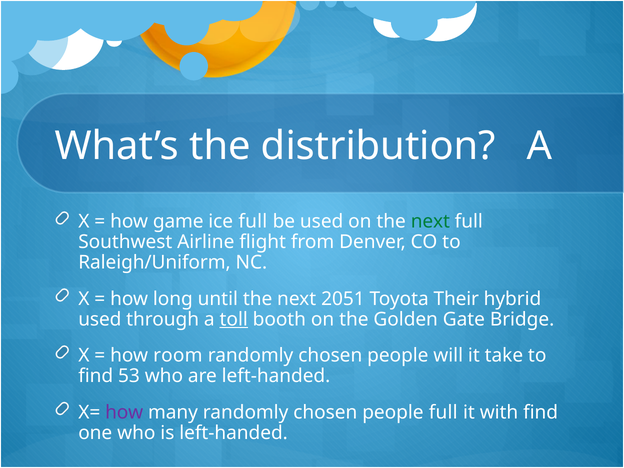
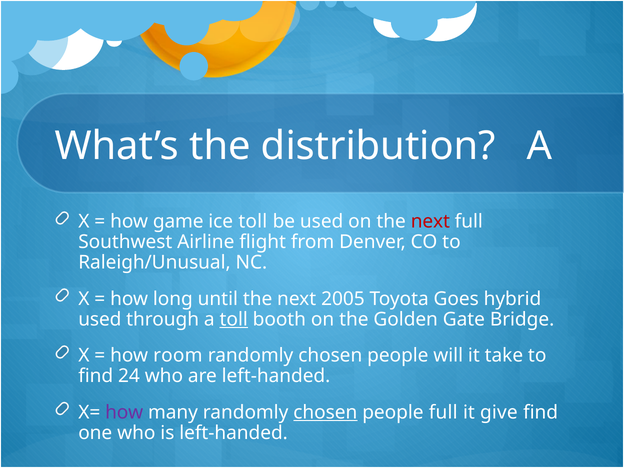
ice full: full -> toll
next at (430, 221) colour: green -> red
Raleigh/Uniform: Raleigh/Uniform -> Raleigh/Unusual
2051: 2051 -> 2005
Their: Their -> Goes
53: 53 -> 24
chosen at (325, 412) underline: none -> present
with: with -> give
